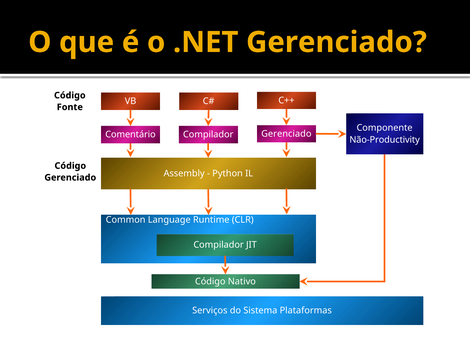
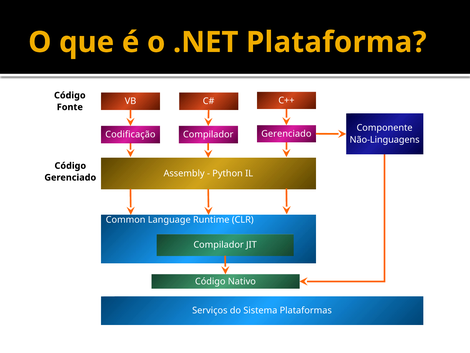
.NET Gerenciado: Gerenciado -> Plataforma
Comentário: Comentário -> Codificação
Não-Productivity: Não-Productivity -> Não-Linguagens
